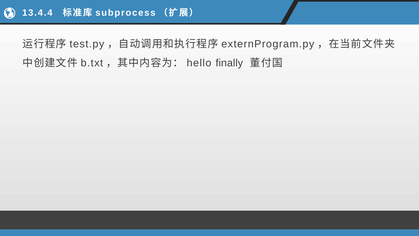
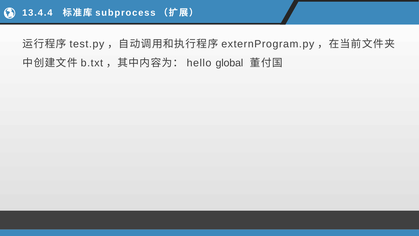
finally: finally -> global
